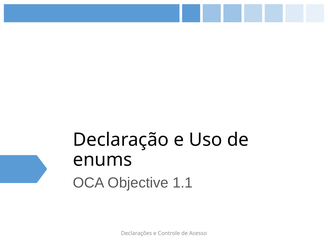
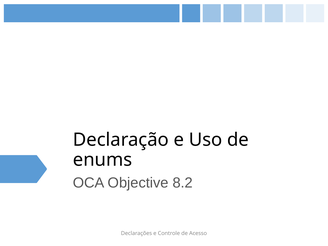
1.1: 1.1 -> 8.2
